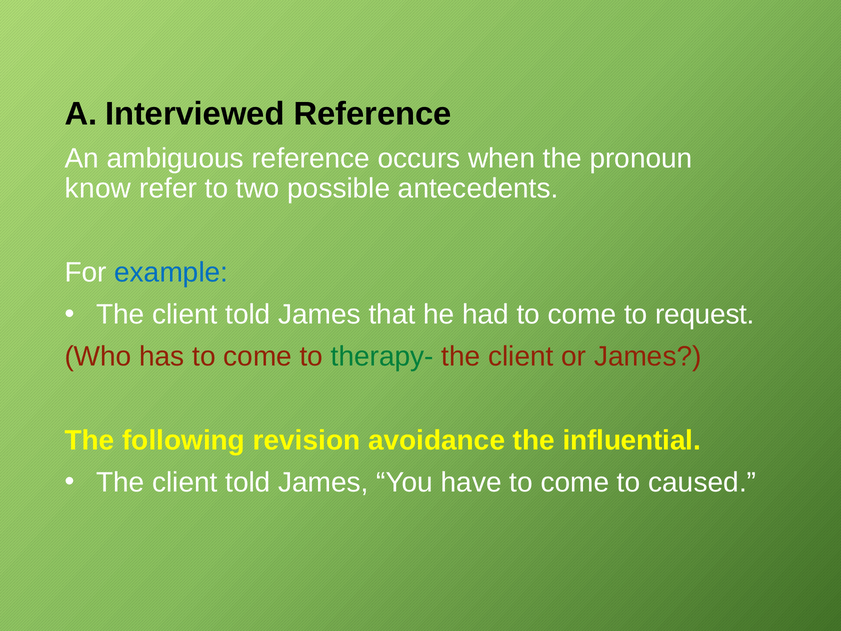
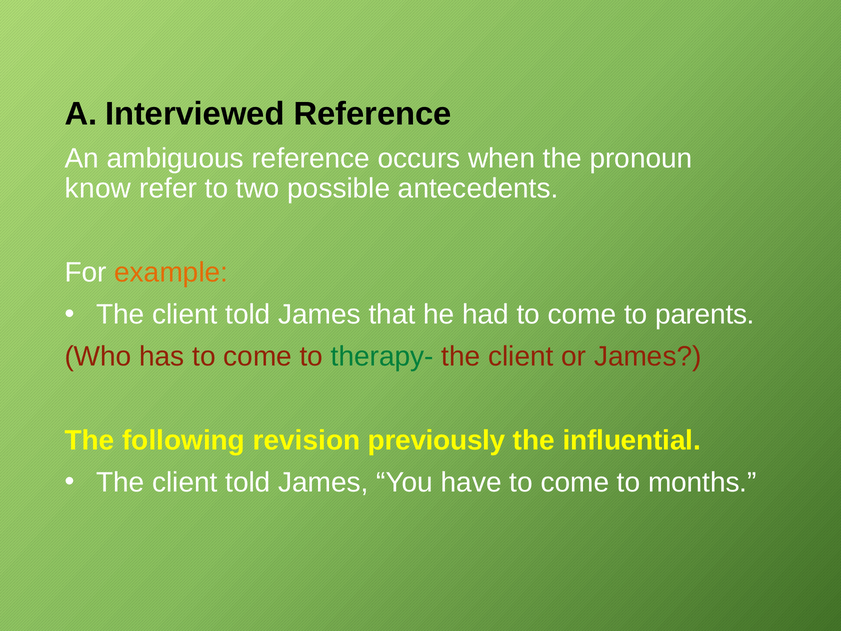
example colour: blue -> orange
request: request -> parents
avoidance: avoidance -> previously
caused: caused -> months
